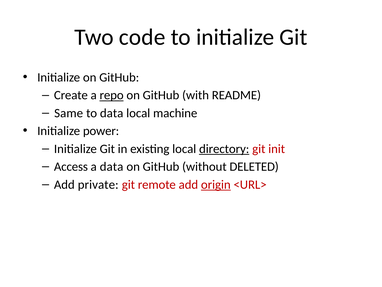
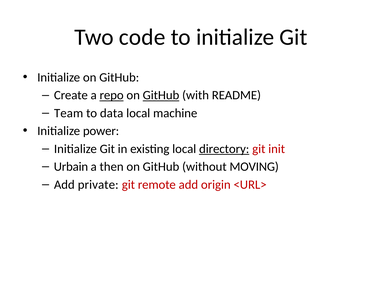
GitHub at (161, 95) underline: none -> present
Same: Same -> Team
Access: Access -> Urbain
a data: data -> then
DELETED: DELETED -> MOVING
origin underline: present -> none
